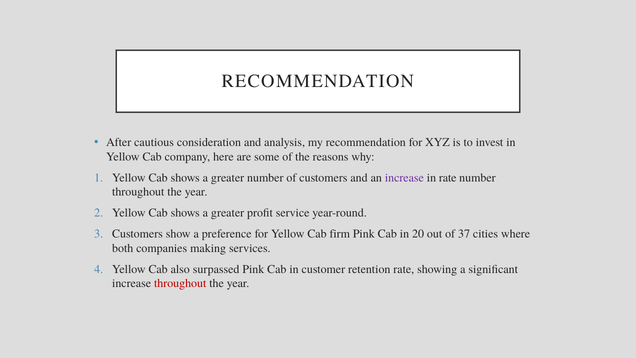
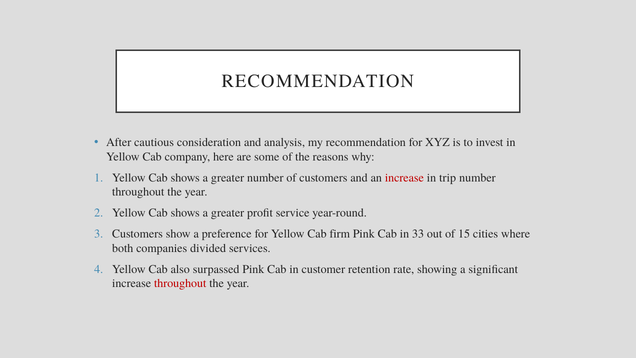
increase at (404, 178) colour: purple -> red
in rate: rate -> trip
20: 20 -> 33
37: 37 -> 15
making: making -> divided
